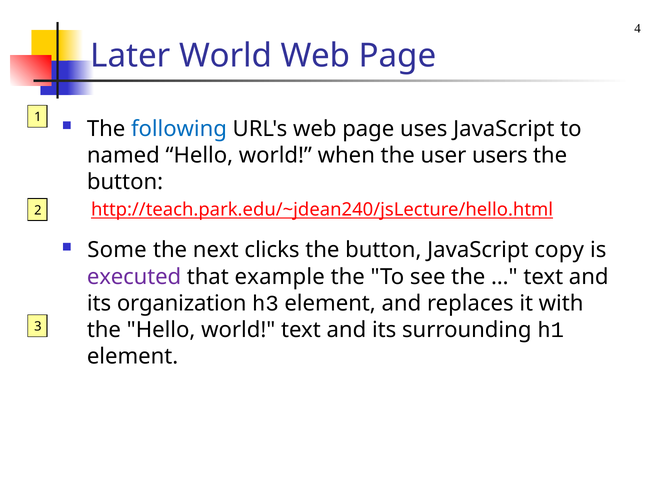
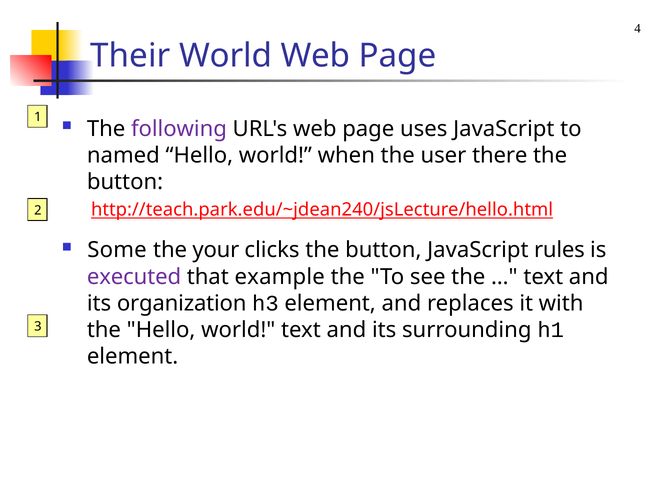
Later: Later -> Their
following colour: blue -> purple
users: users -> there
next: next -> your
copy: copy -> rules
